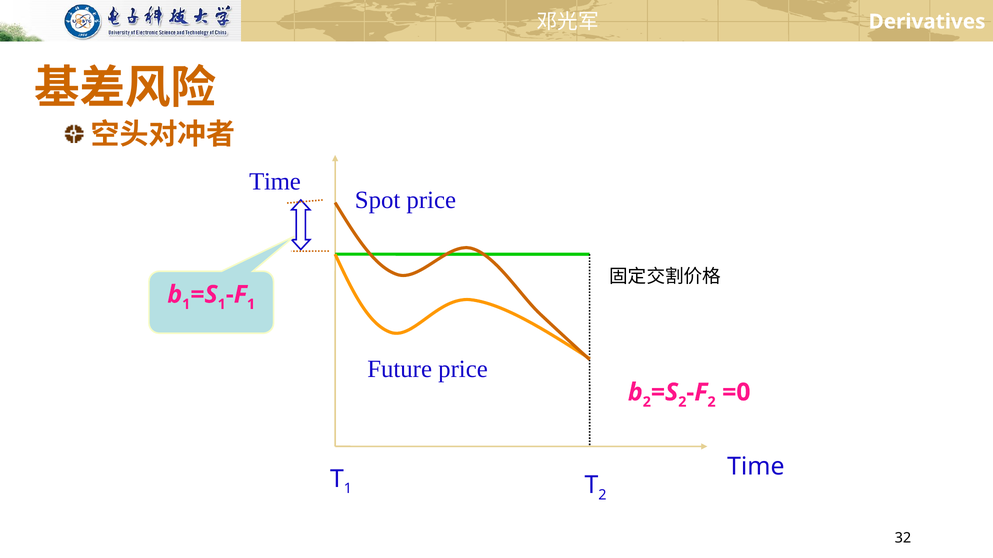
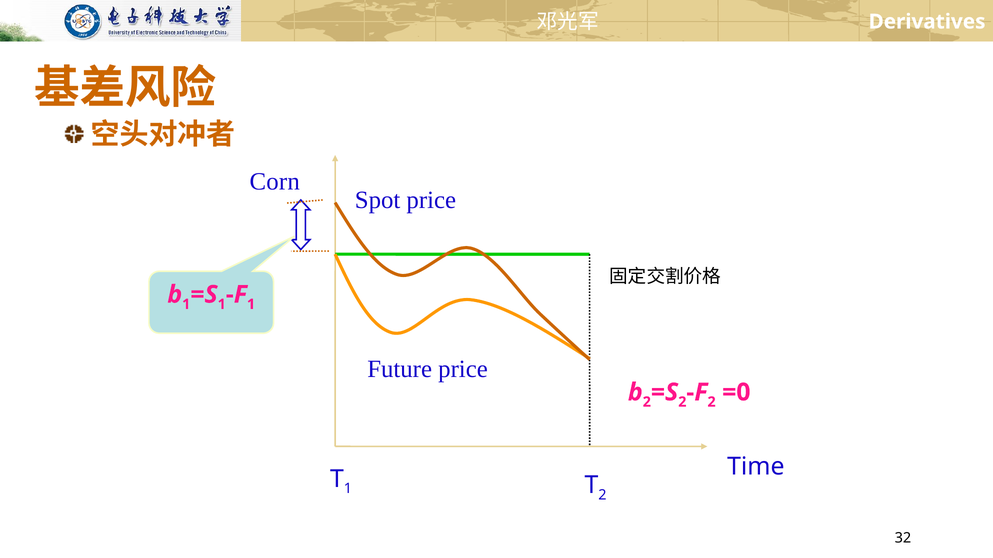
Time at (275, 182): Time -> Corn
